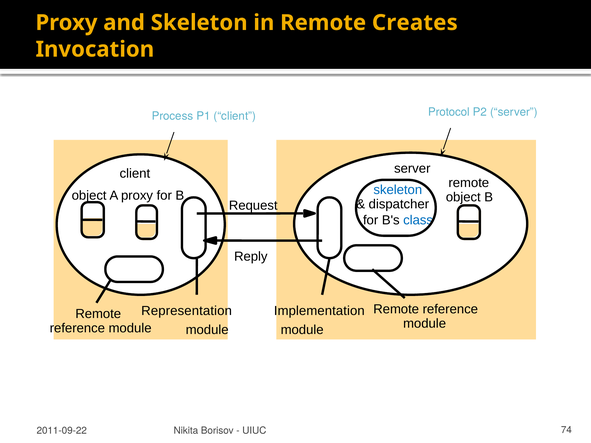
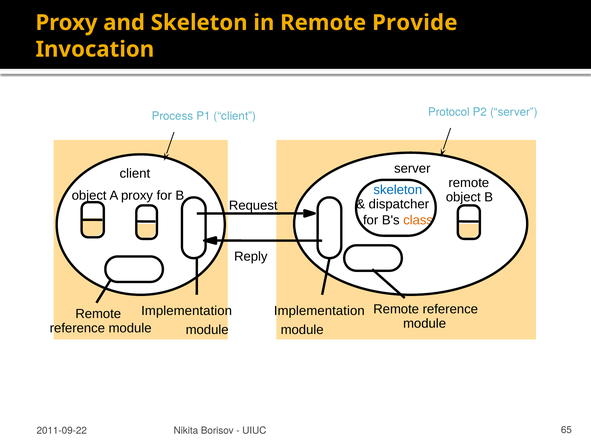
Creates: Creates -> Provide
class colour: blue -> orange
Representation at (187, 311): Representation -> Implementation
74: 74 -> 65
